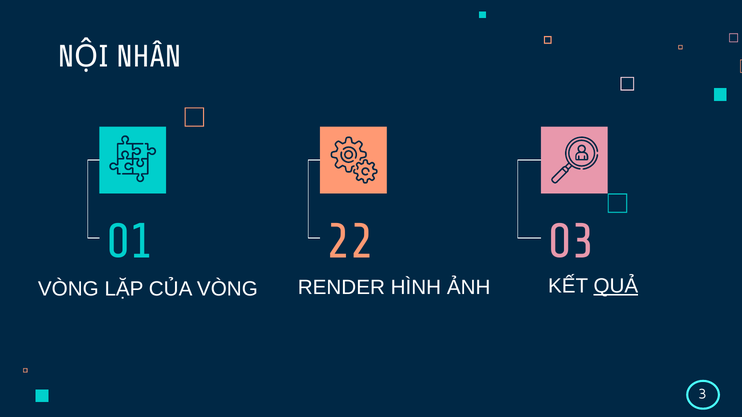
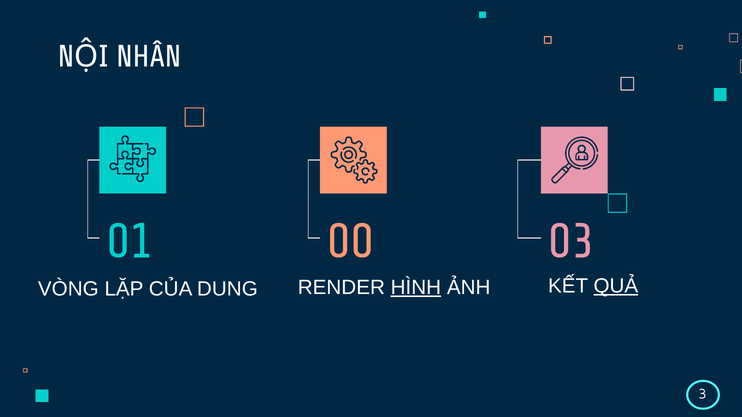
22: 22 -> 00
HÌNH underline: none -> present
CỦA VÒNG: VÒNG -> DUNG
